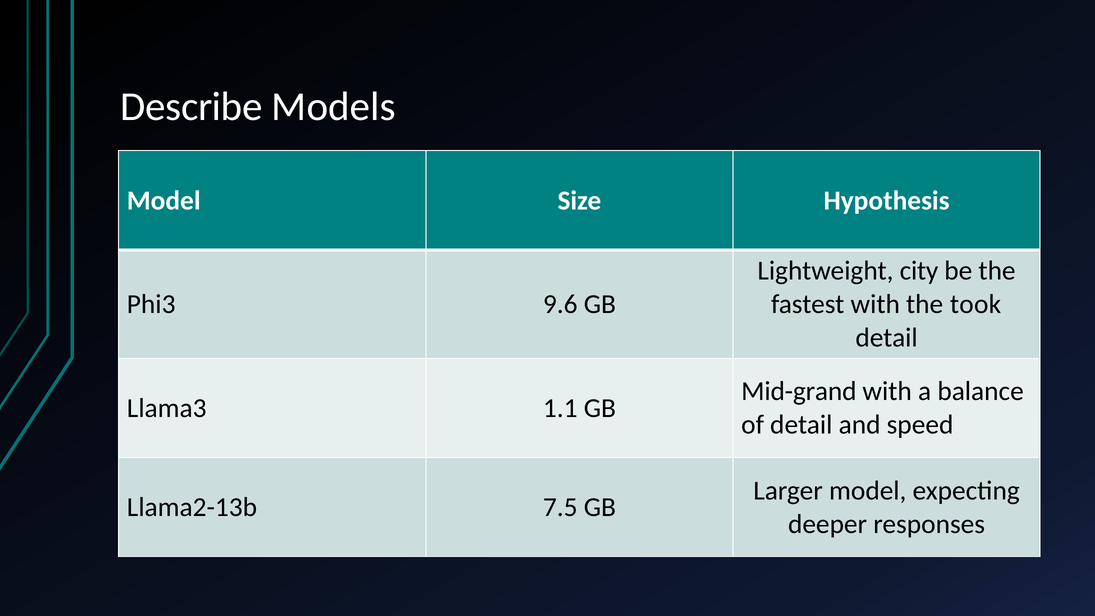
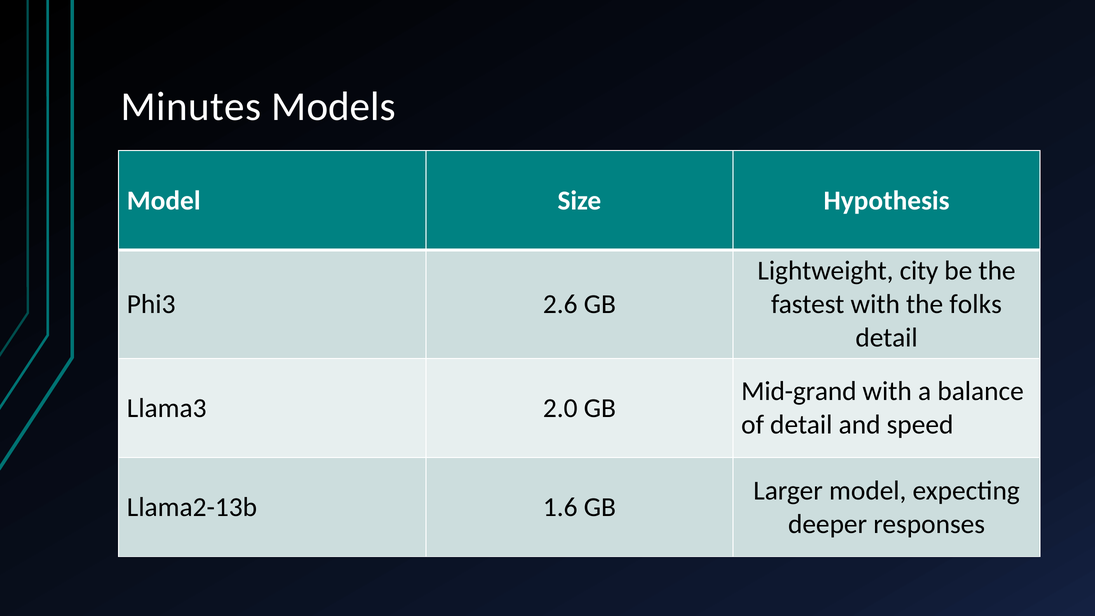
Describe: Describe -> Minutes
9.6: 9.6 -> 2.6
took: took -> folks
1.1: 1.1 -> 2.0
7.5: 7.5 -> 1.6
